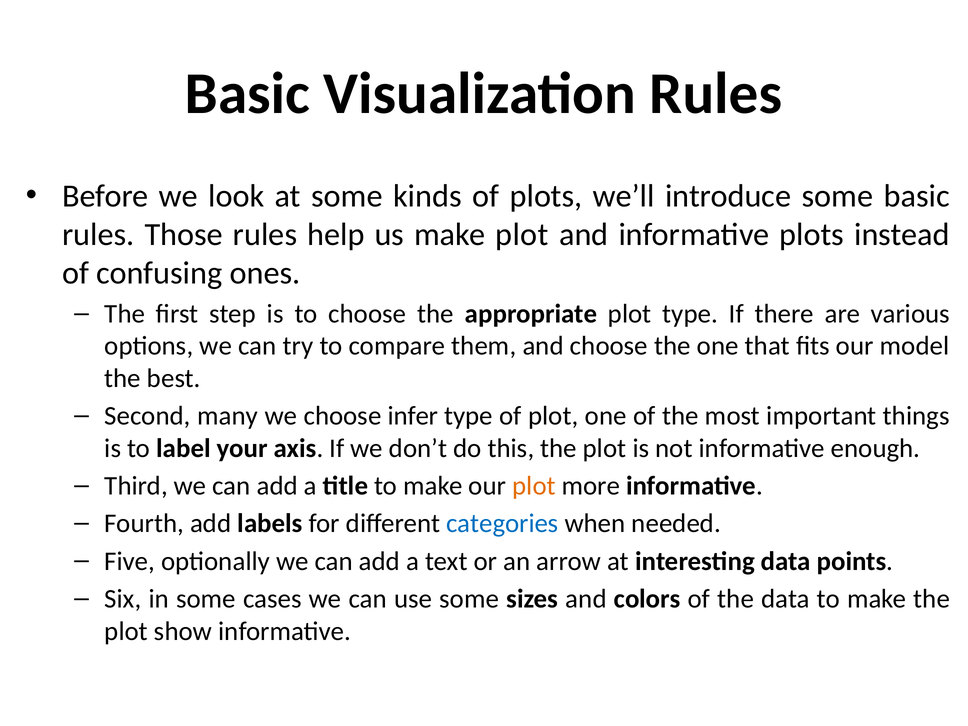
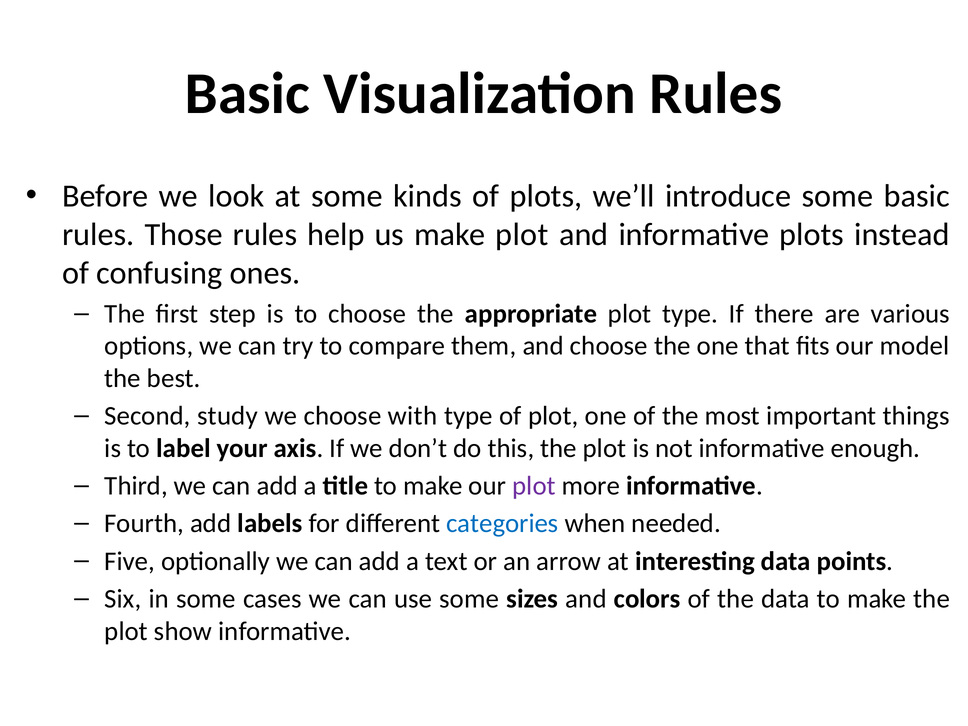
many: many -> study
infer: infer -> with
plot at (534, 486) colour: orange -> purple
